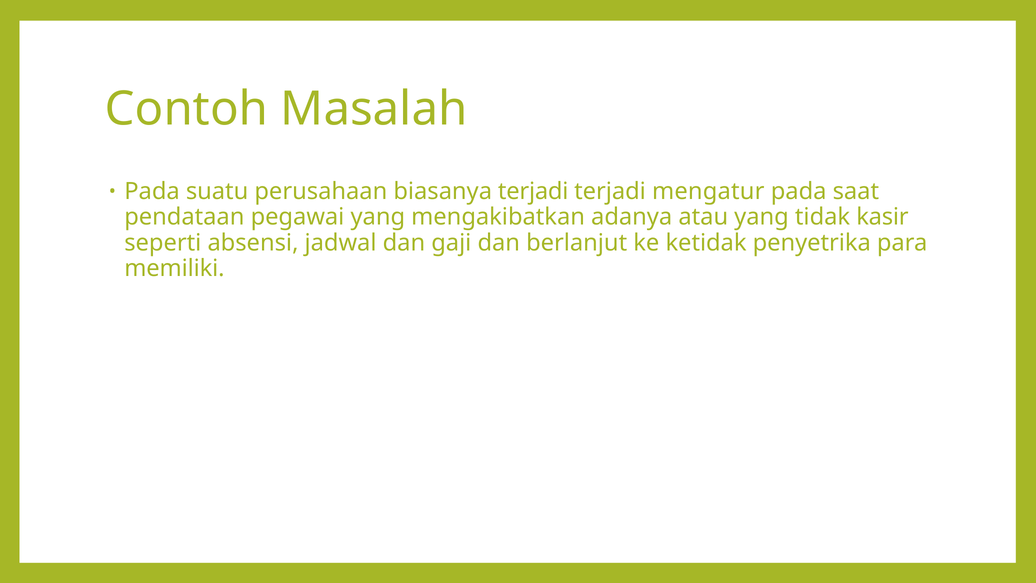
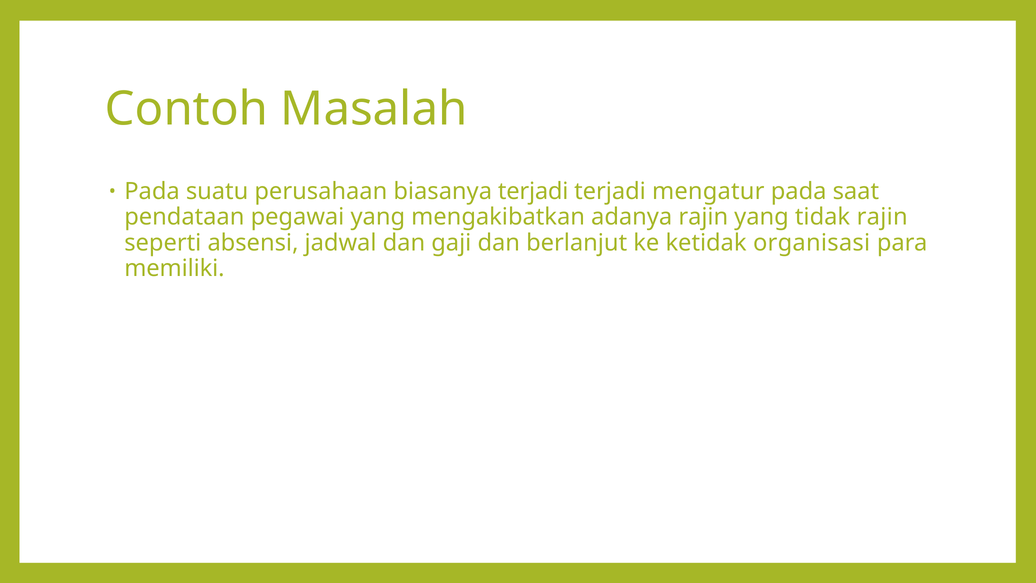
adanya atau: atau -> rajin
tidak kasir: kasir -> rajin
penyetrika: penyetrika -> organisasi
